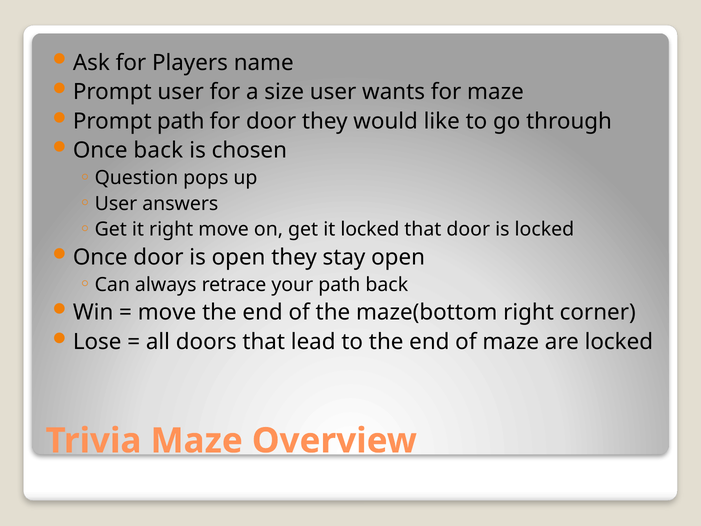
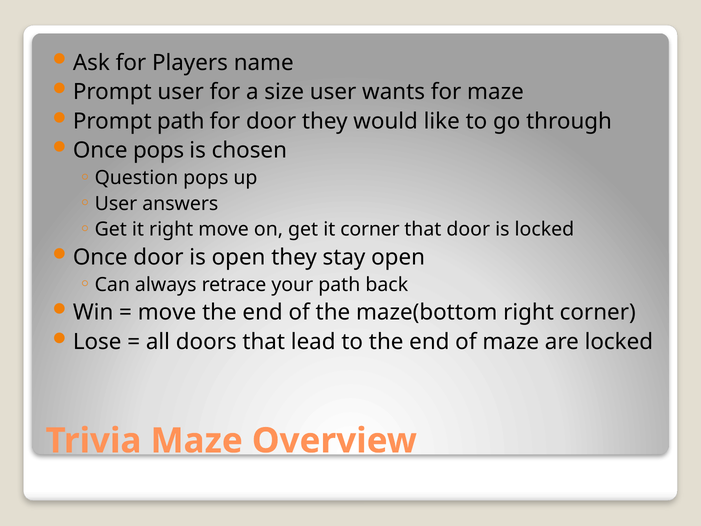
Once back: back -> pops
it locked: locked -> corner
